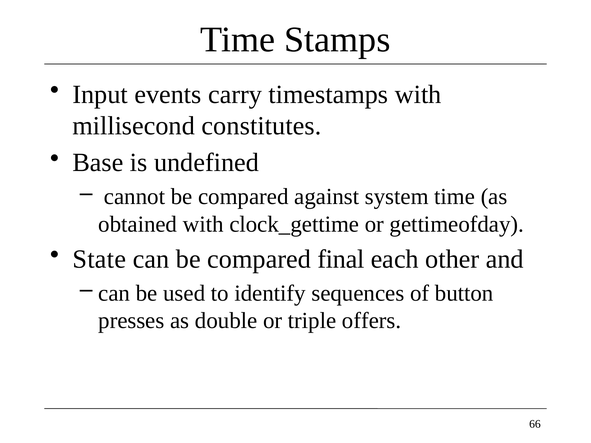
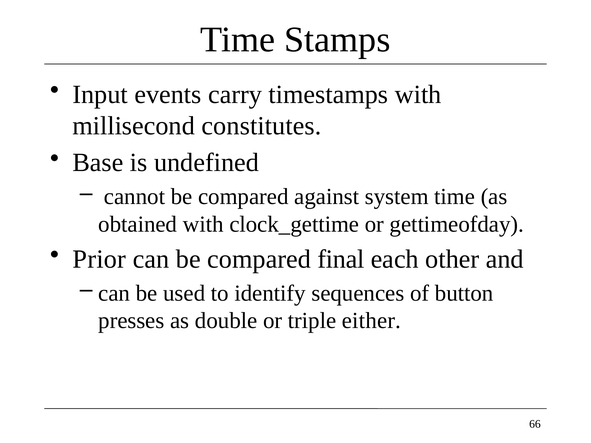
State: State -> Prior
offers: offers -> either
